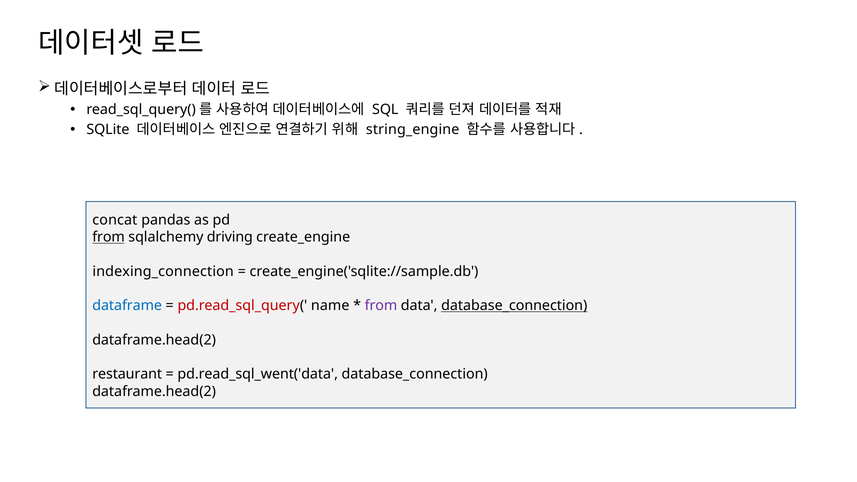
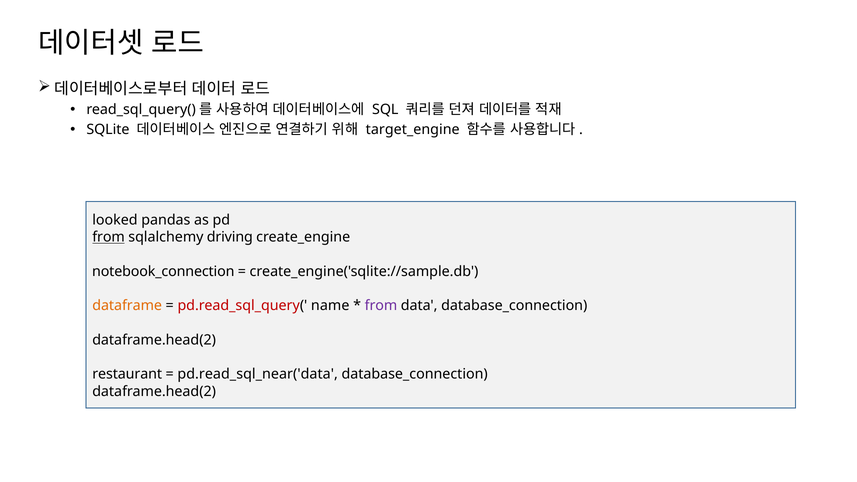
string_engine: string_engine -> target_engine
concat: concat -> looked
indexing_connection: indexing_connection -> notebook_connection
dataframe colour: blue -> orange
database_connection at (514, 306) underline: present -> none
pd.read_sql_went('data: pd.read_sql_went('data -> pd.read_sql_near('data
